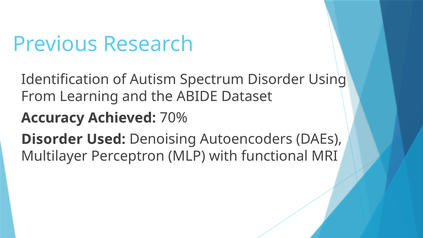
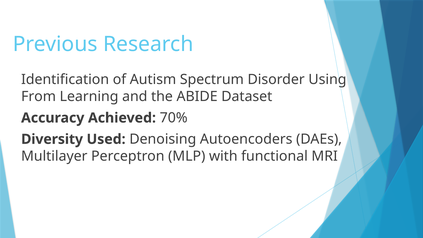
Disorder at (52, 139): Disorder -> Diversity
